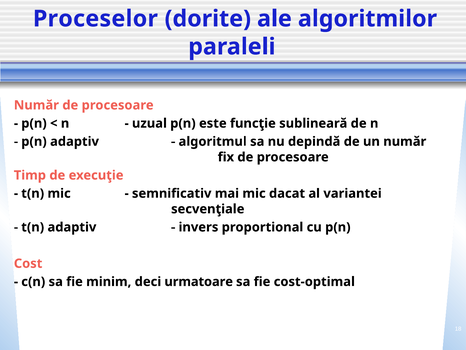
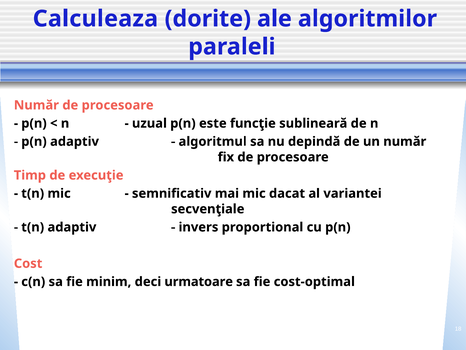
Proceselor: Proceselor -> Calculeaza
